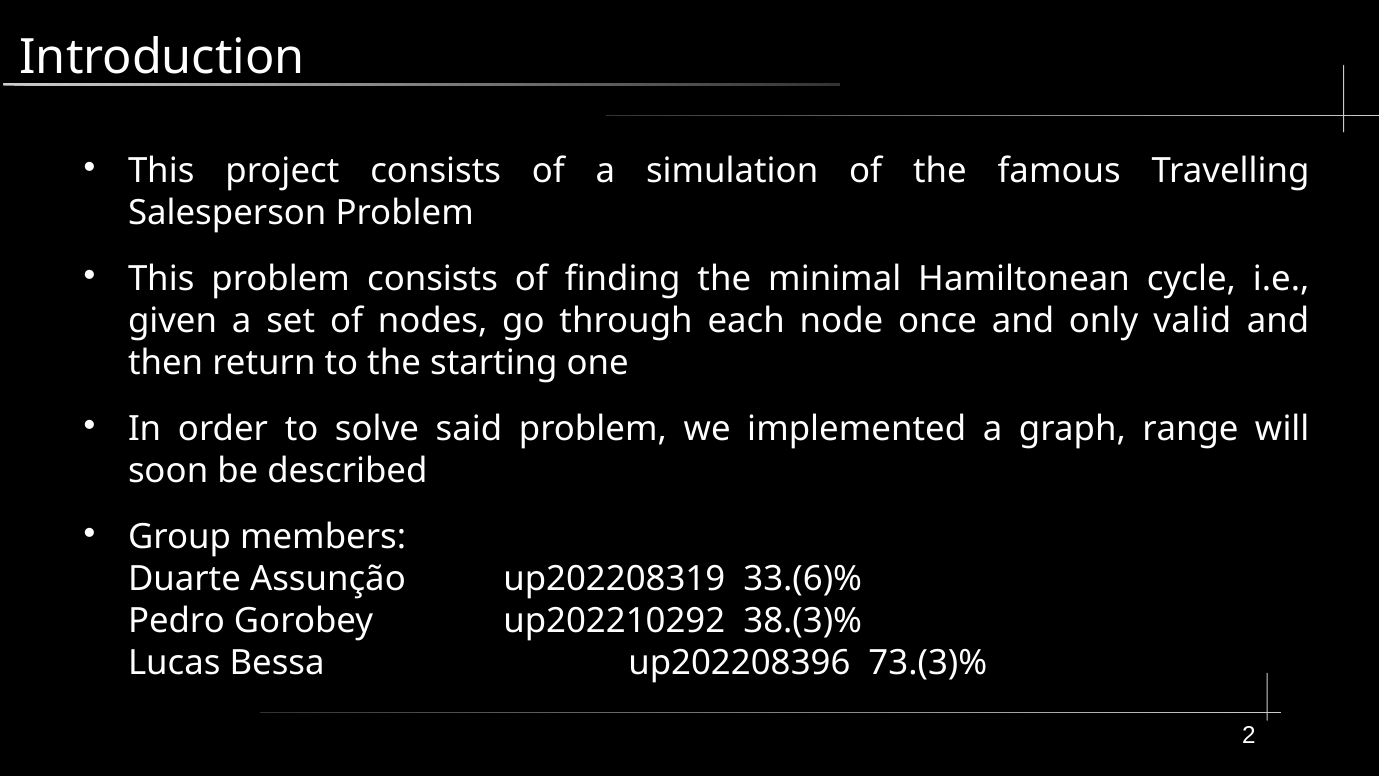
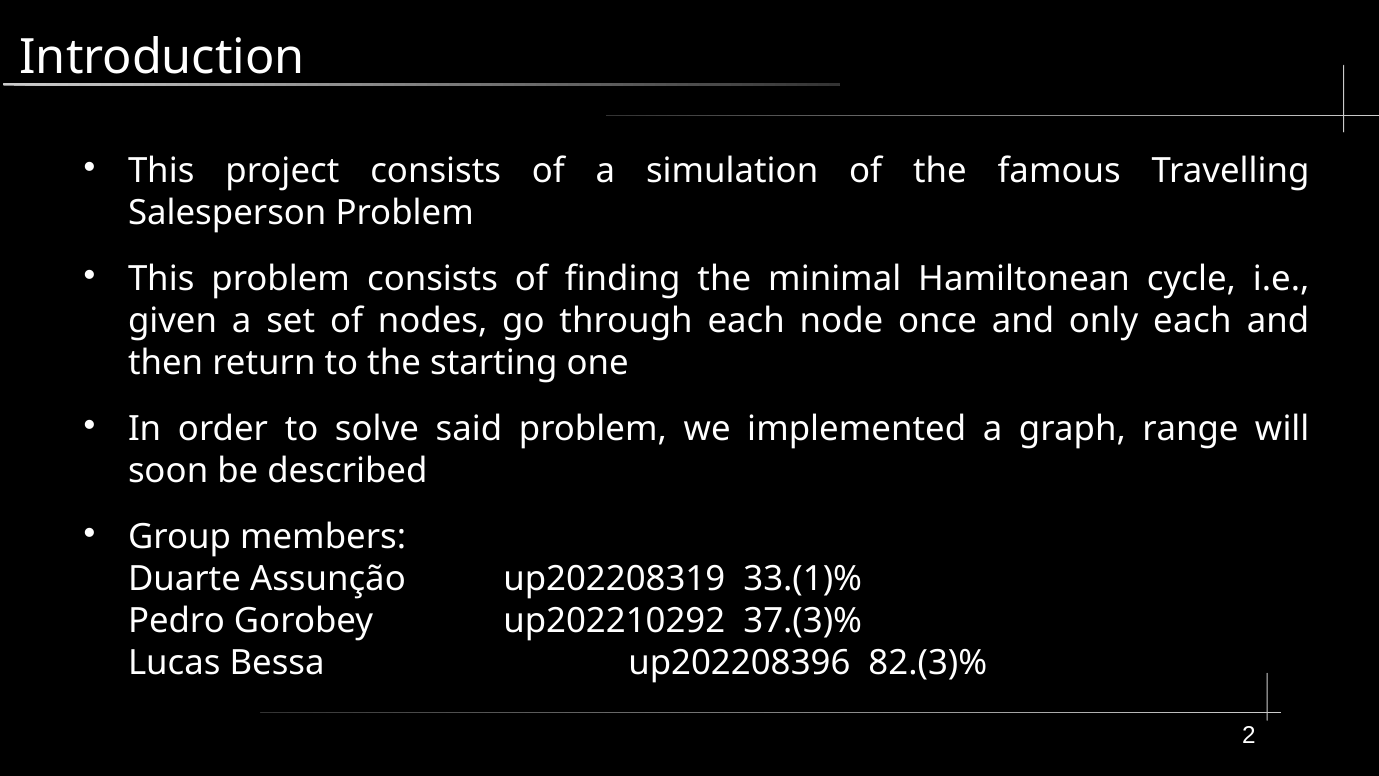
only valid: valid -> each
33.(6)%: 33.(6)% -> 33.(1)%
38.(3)%: 38.(3)% -> 37.(3)%
73.(3)%: 73.(3)% -> 82.(3)%
